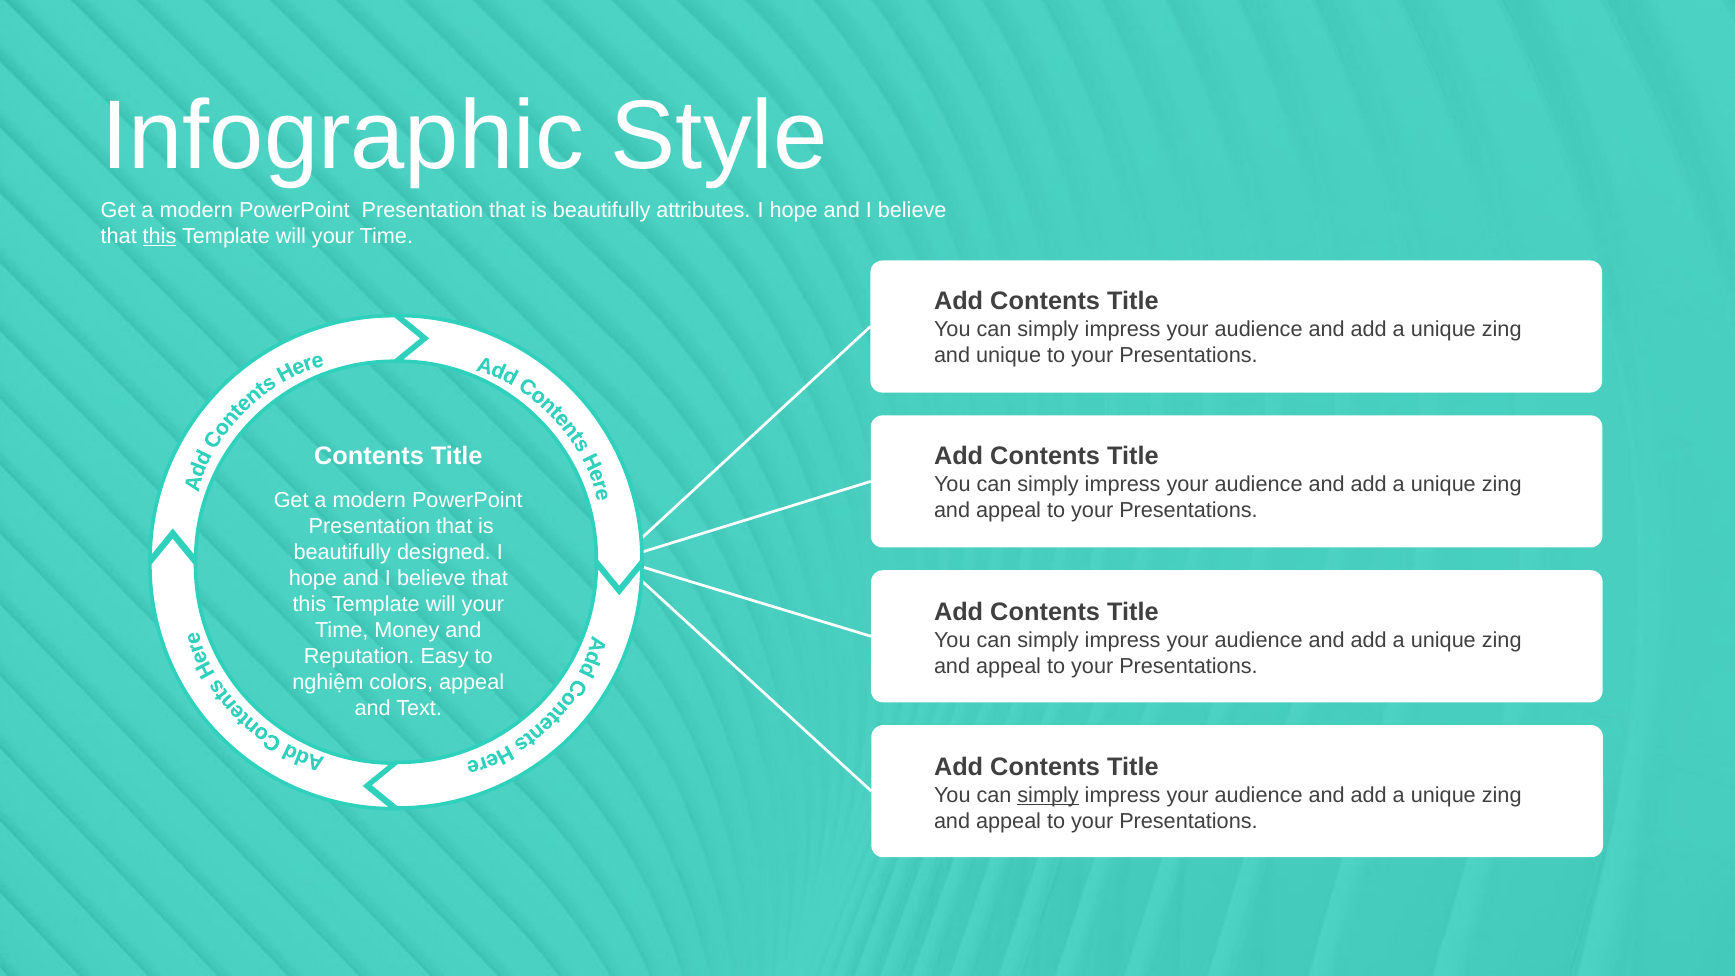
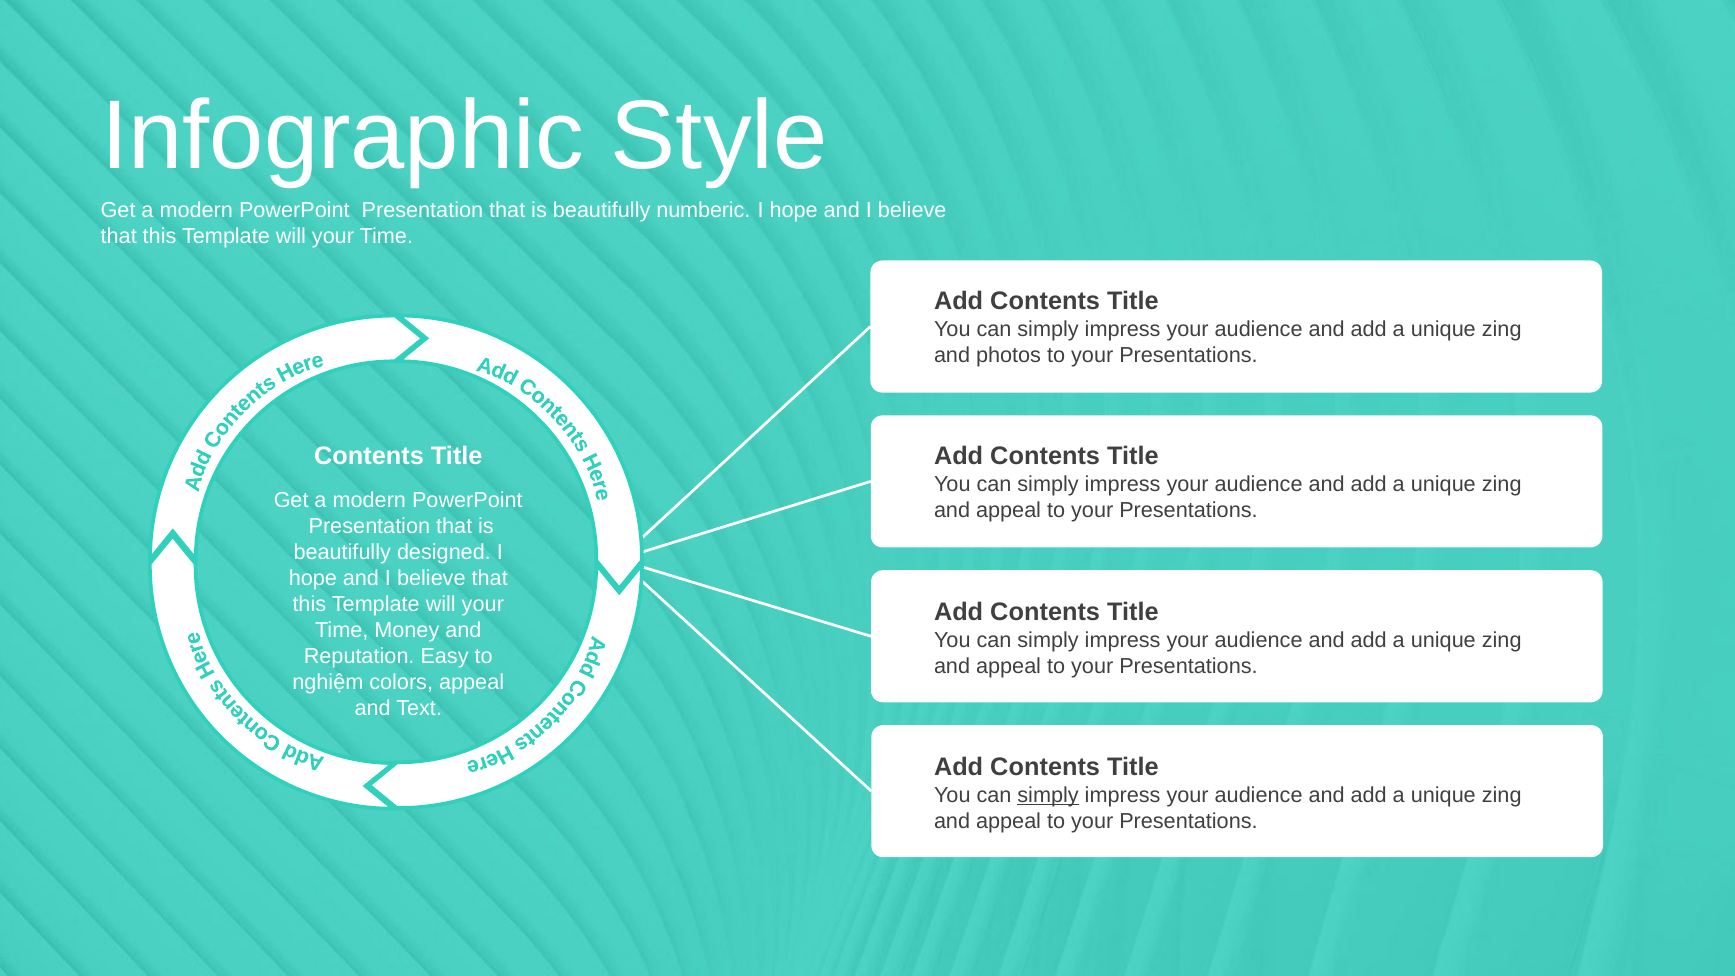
attributes: attributes -> numberic
this at (160, 236) underline: present -> none
and unique: unique -> photos
